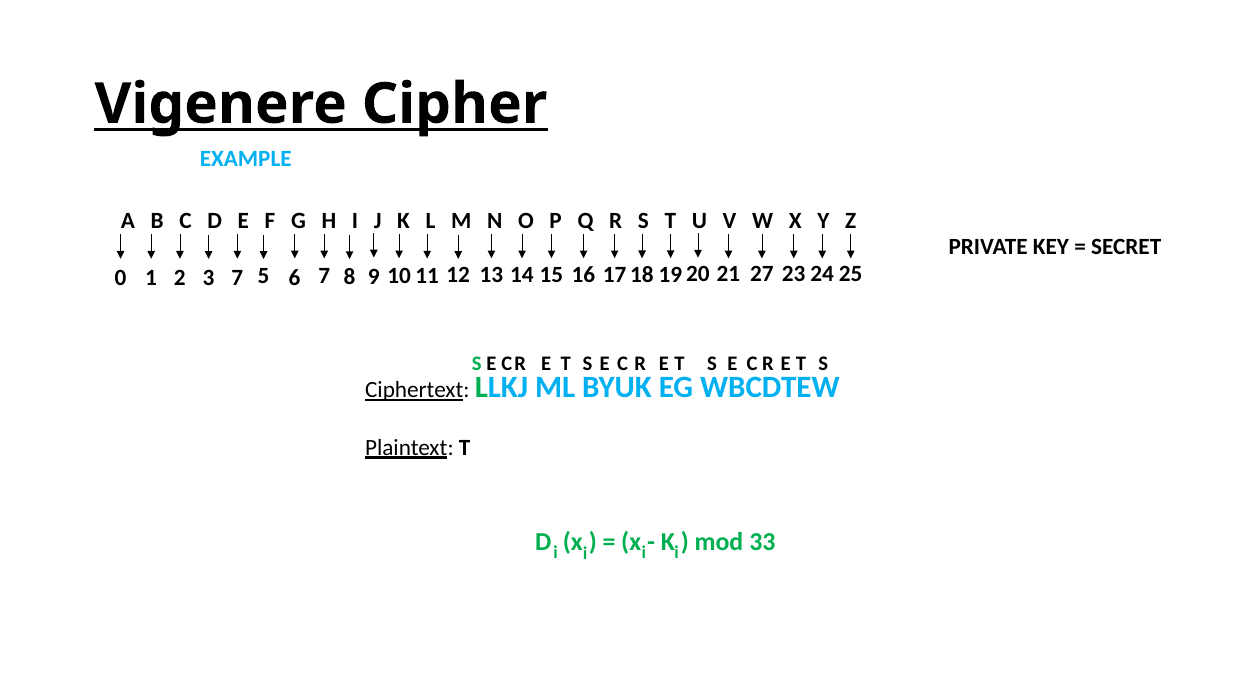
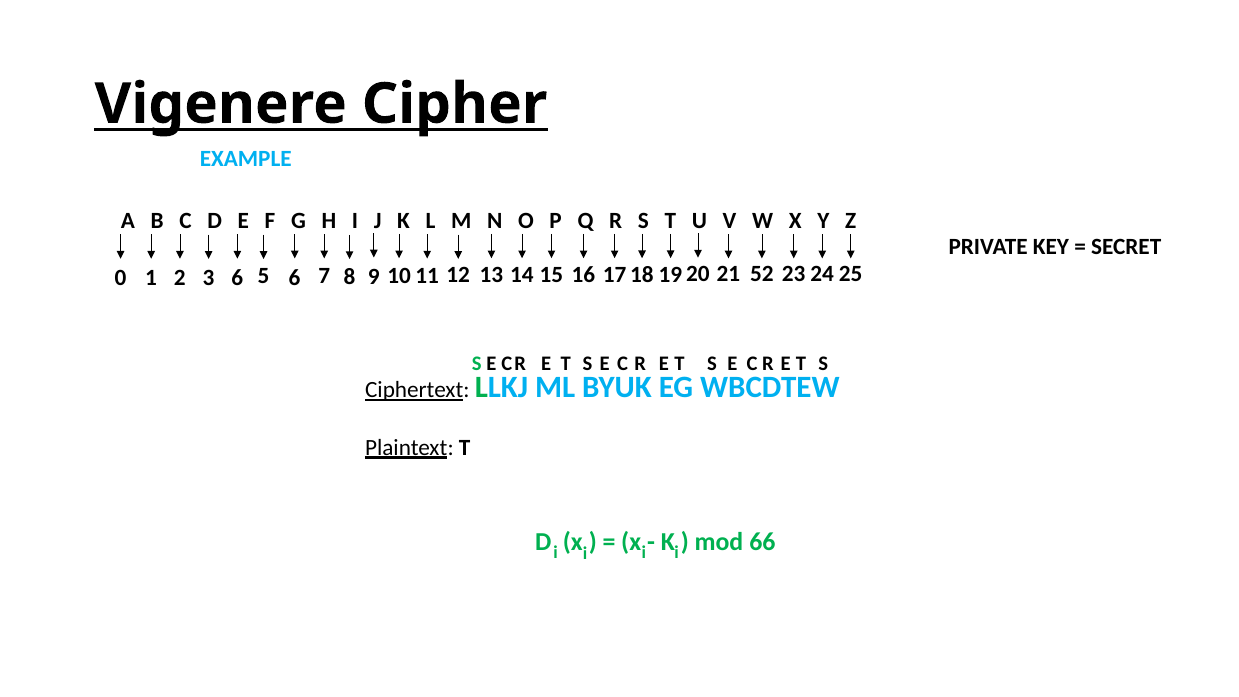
3 7: 7 -> 6
27: 27 -> 52
33: 33 -> 66
